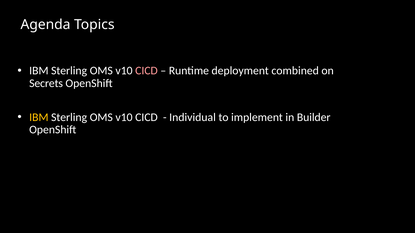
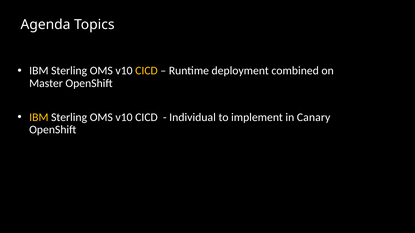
CICD at (146, 71) colour: pink -> yellow
Secrets: Secrets -> Master
Builder: Builder -> Canary
